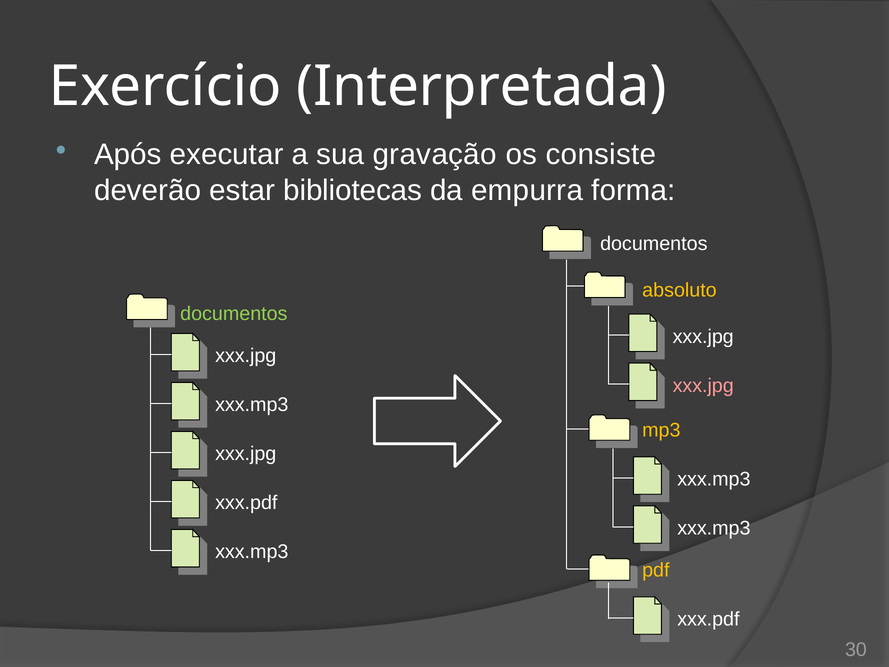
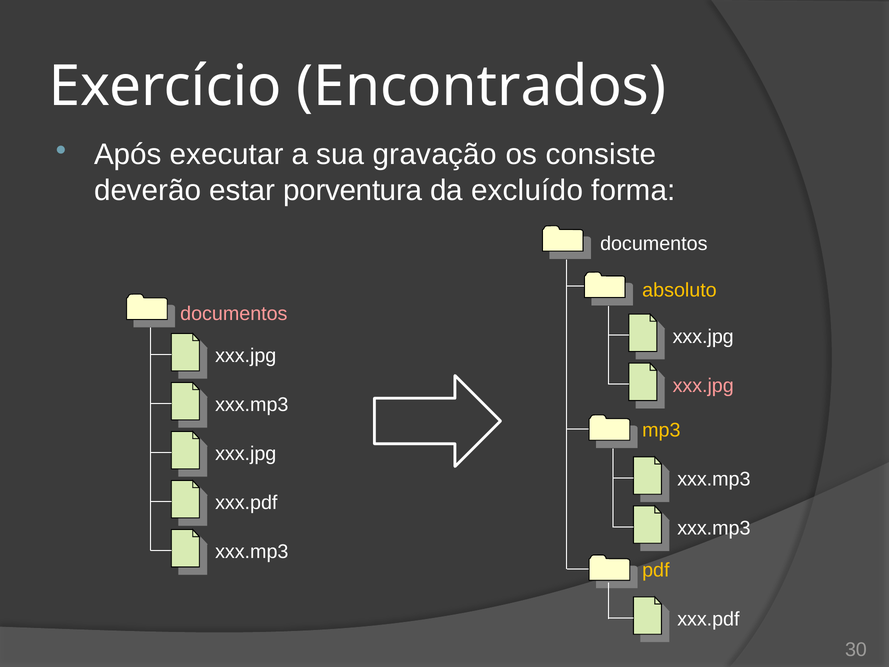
Interpretada: Interpretada -> Encontrados
bibliotecas: bibliotecas -> porventura
empurra: empurra -> excluído
documentos at (234, 314) colour: light green -> pink
